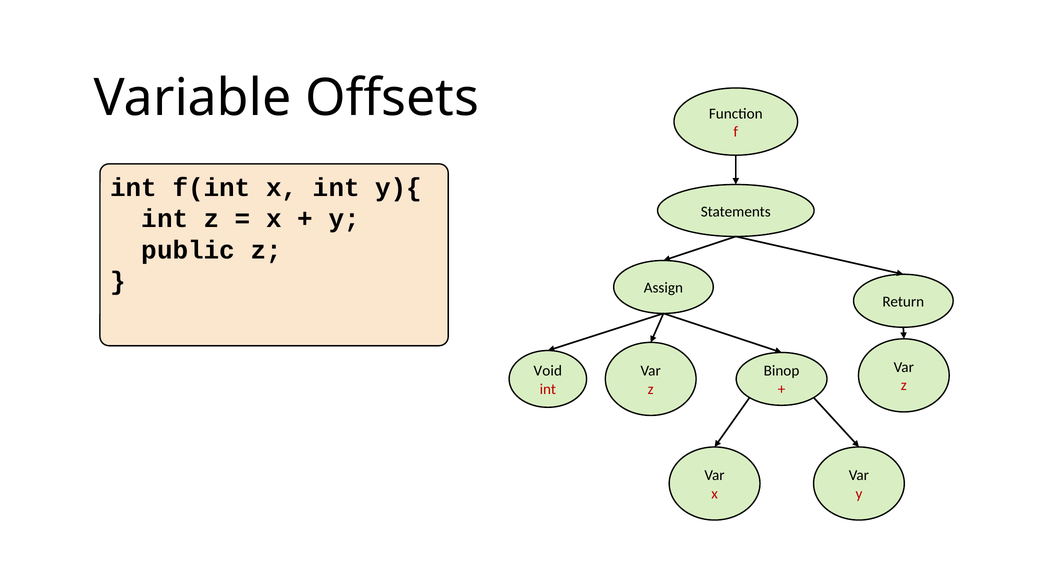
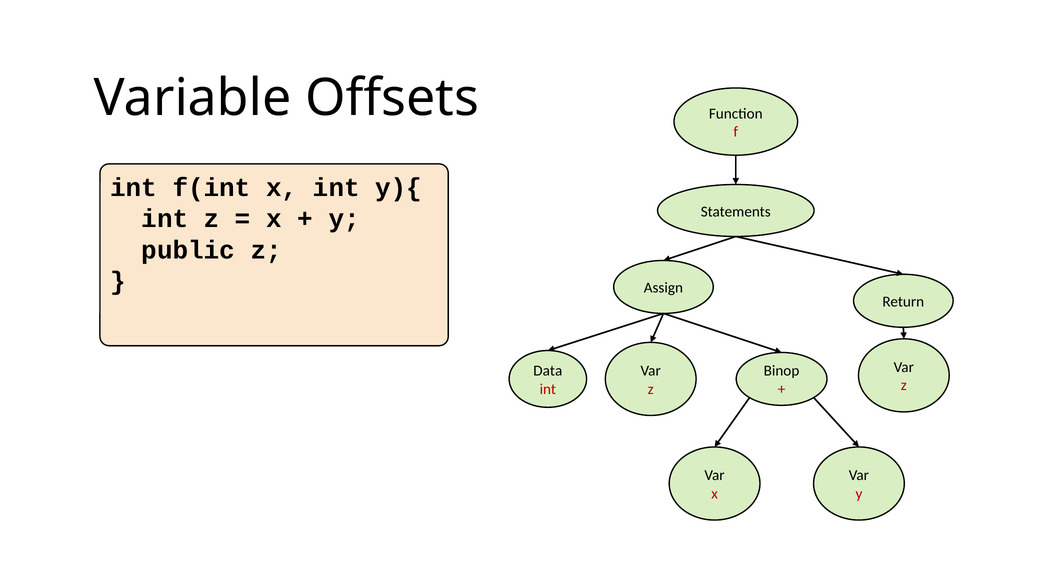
Void: Void -> Data
